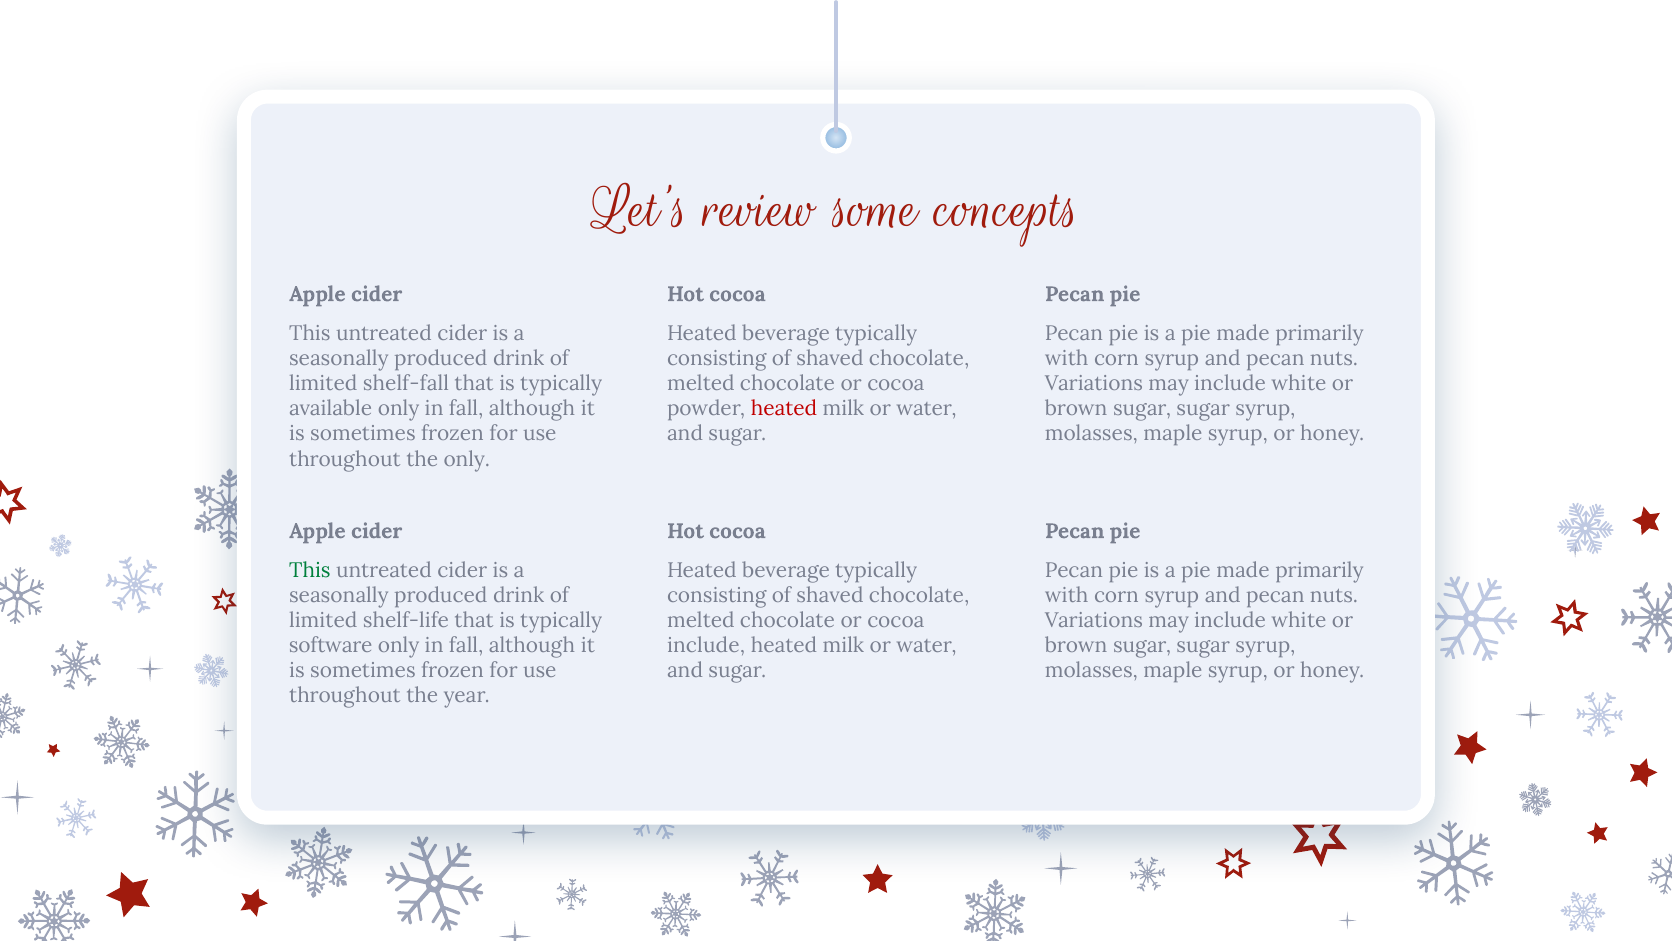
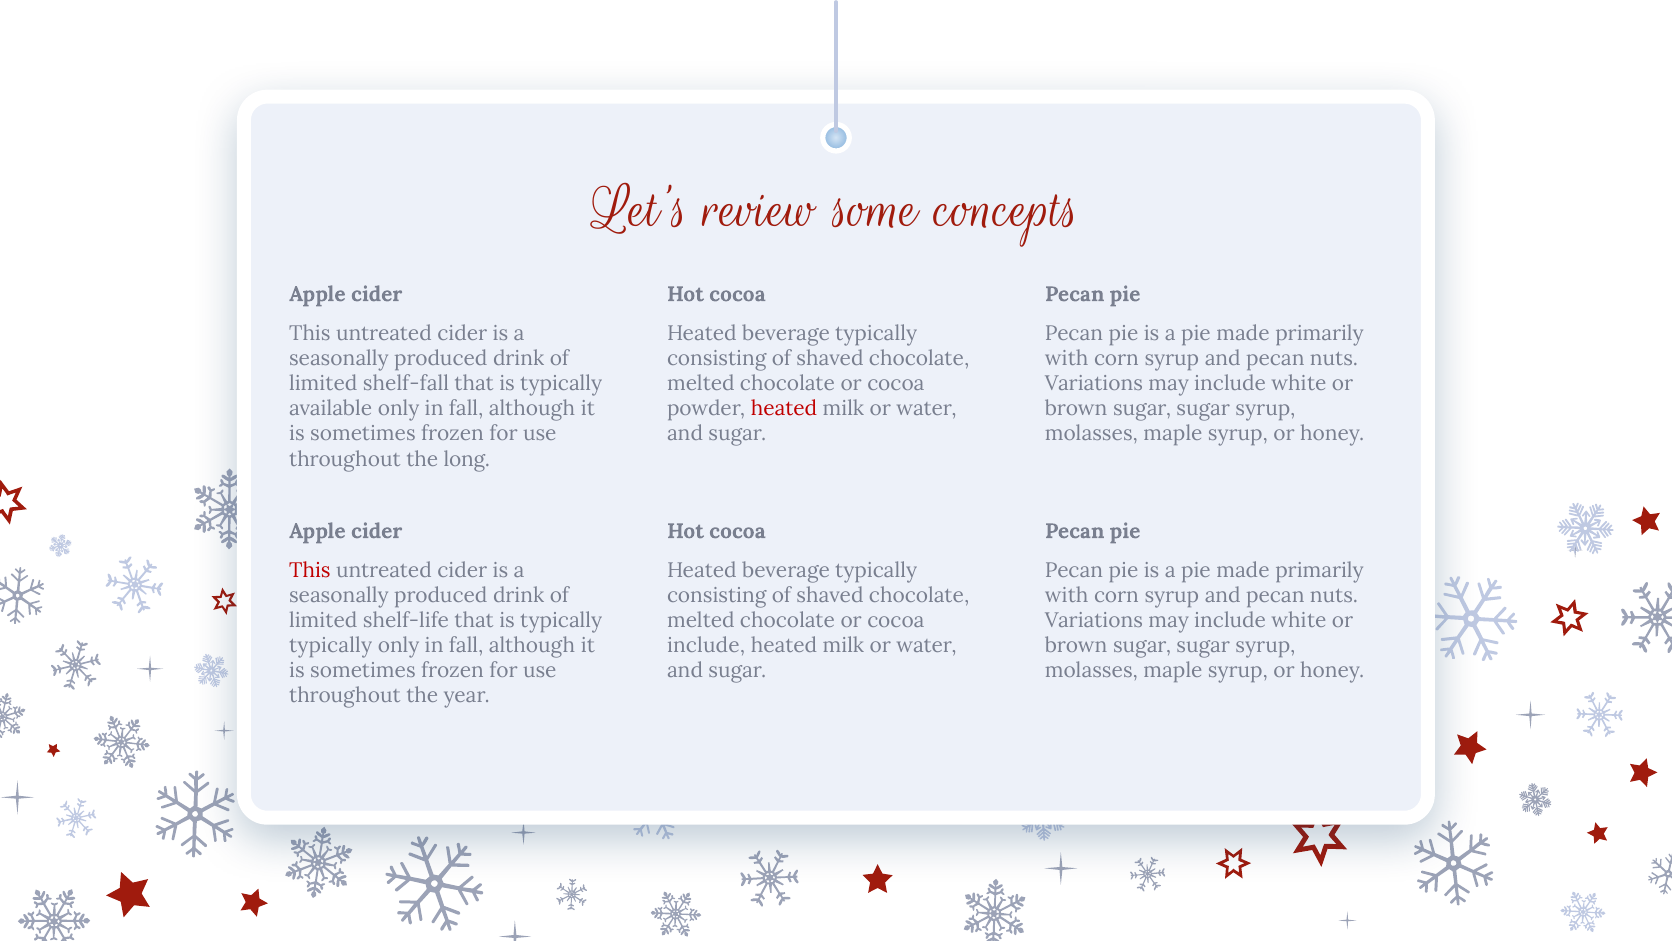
the only: only -> long
This at (310, 570) colour: green -> red
software at (331, 645): software -> typically
